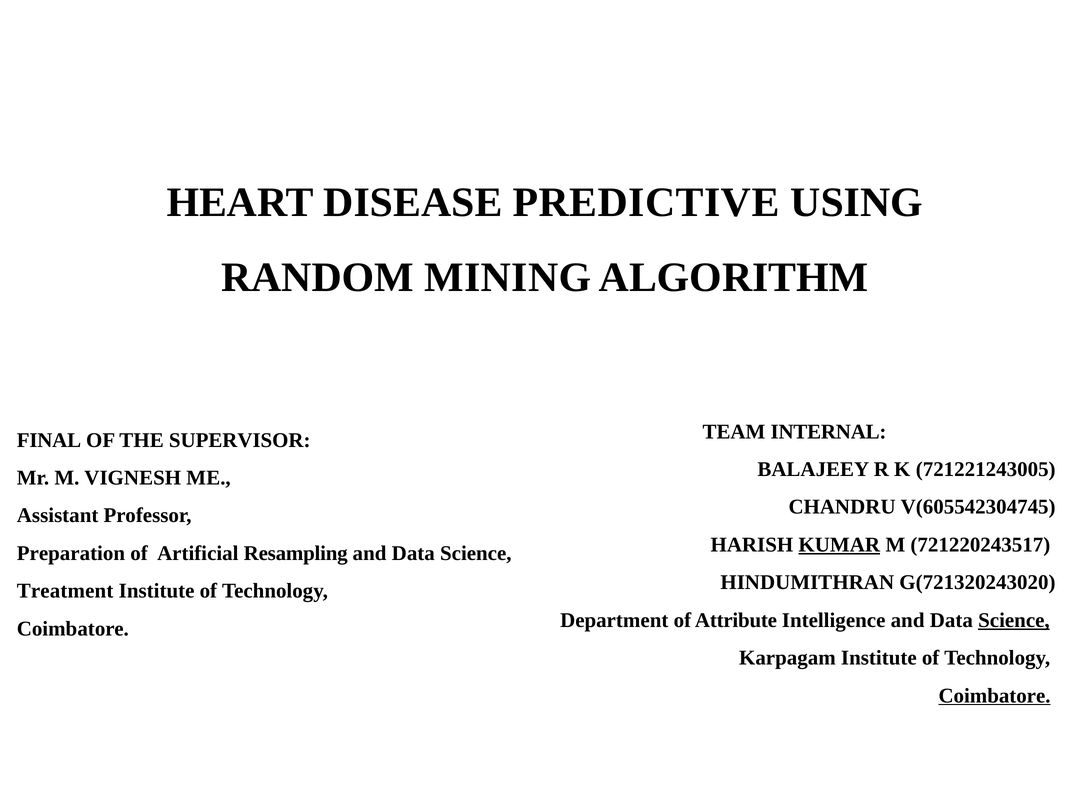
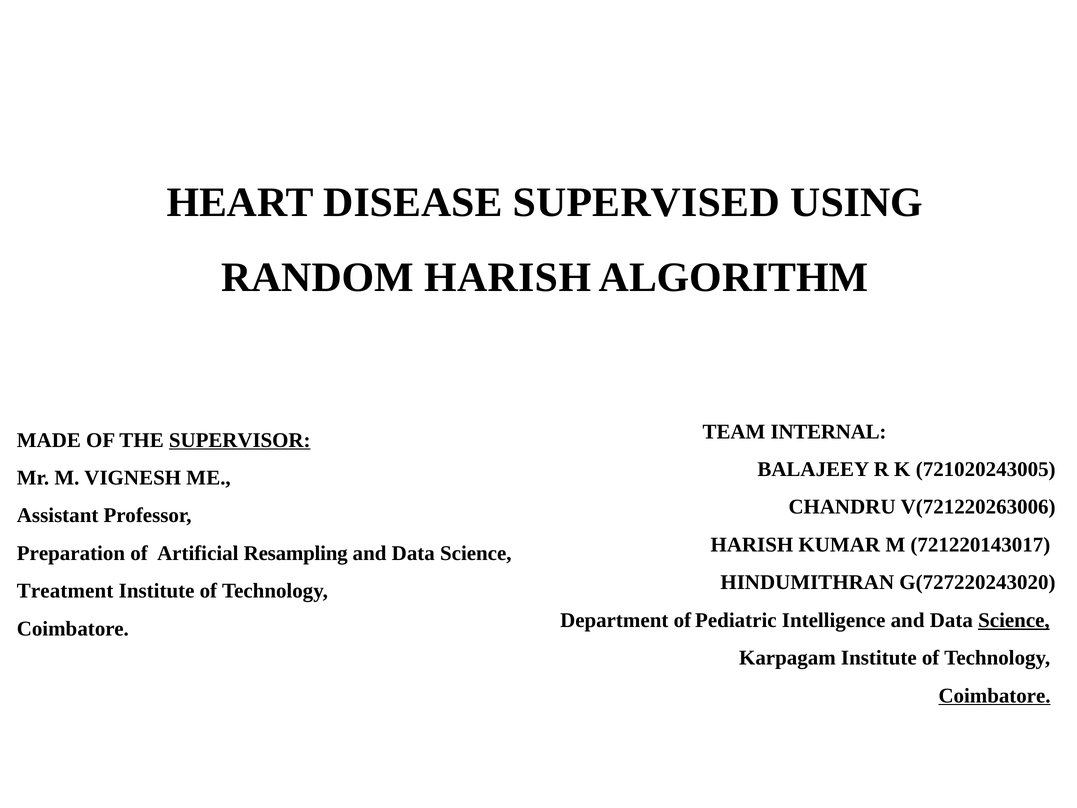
PREDICTIVE: PREDICTIVE -> SUPERVISED
RANDOM MINING: MINING -> HARISH
FINAL: FINAL -> MADE
SUPERVISOR underline: none -> present
721221243005: 721221243005 -> 721020243005
V(605542304745: V(605542304745 -> V(721220263006
KUMAR underline: present -> none
721220243517: 721220243517 -> 721220143017
G(721320243020: G(721320243020 -> G(727220243020
Attribute: Attribute -> Pediatric
